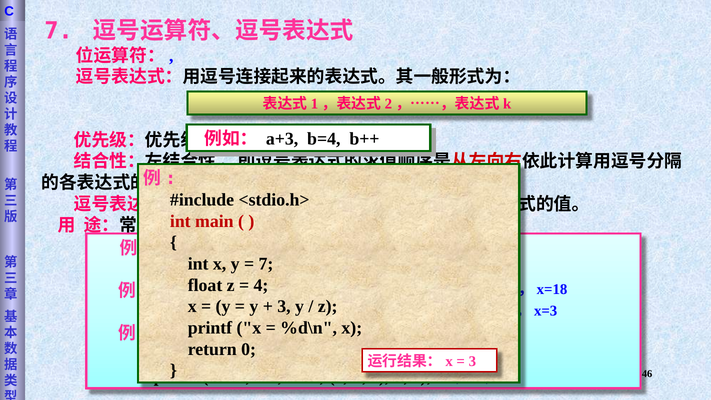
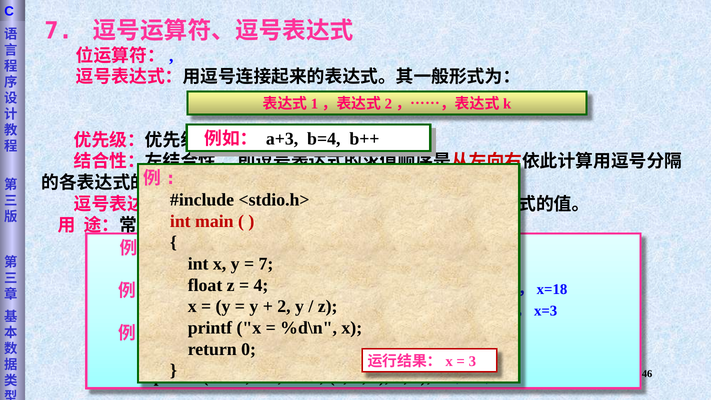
3 at (284, 306): 3 -> 2
